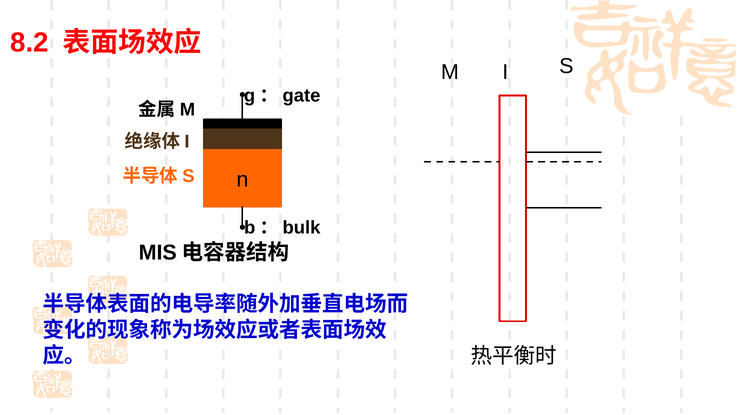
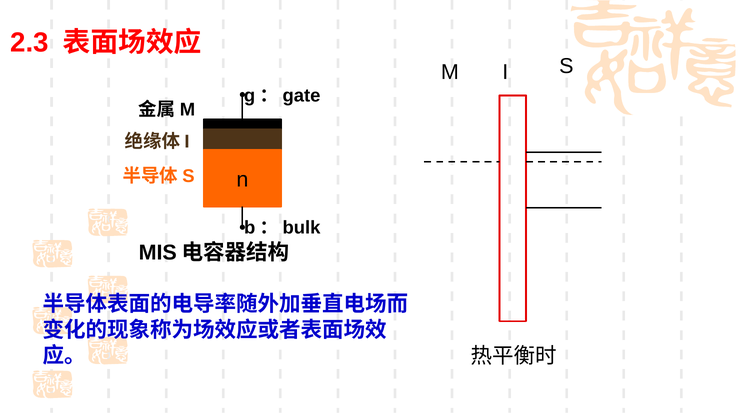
8.2: 8.2 -> 2.3
